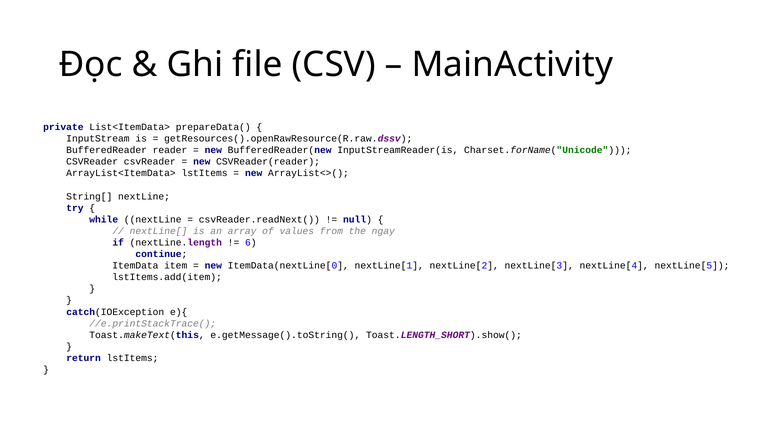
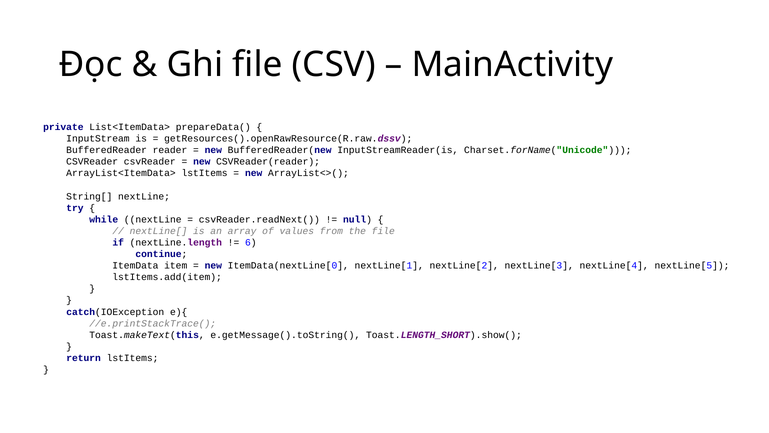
the ngay: ngay -> file
